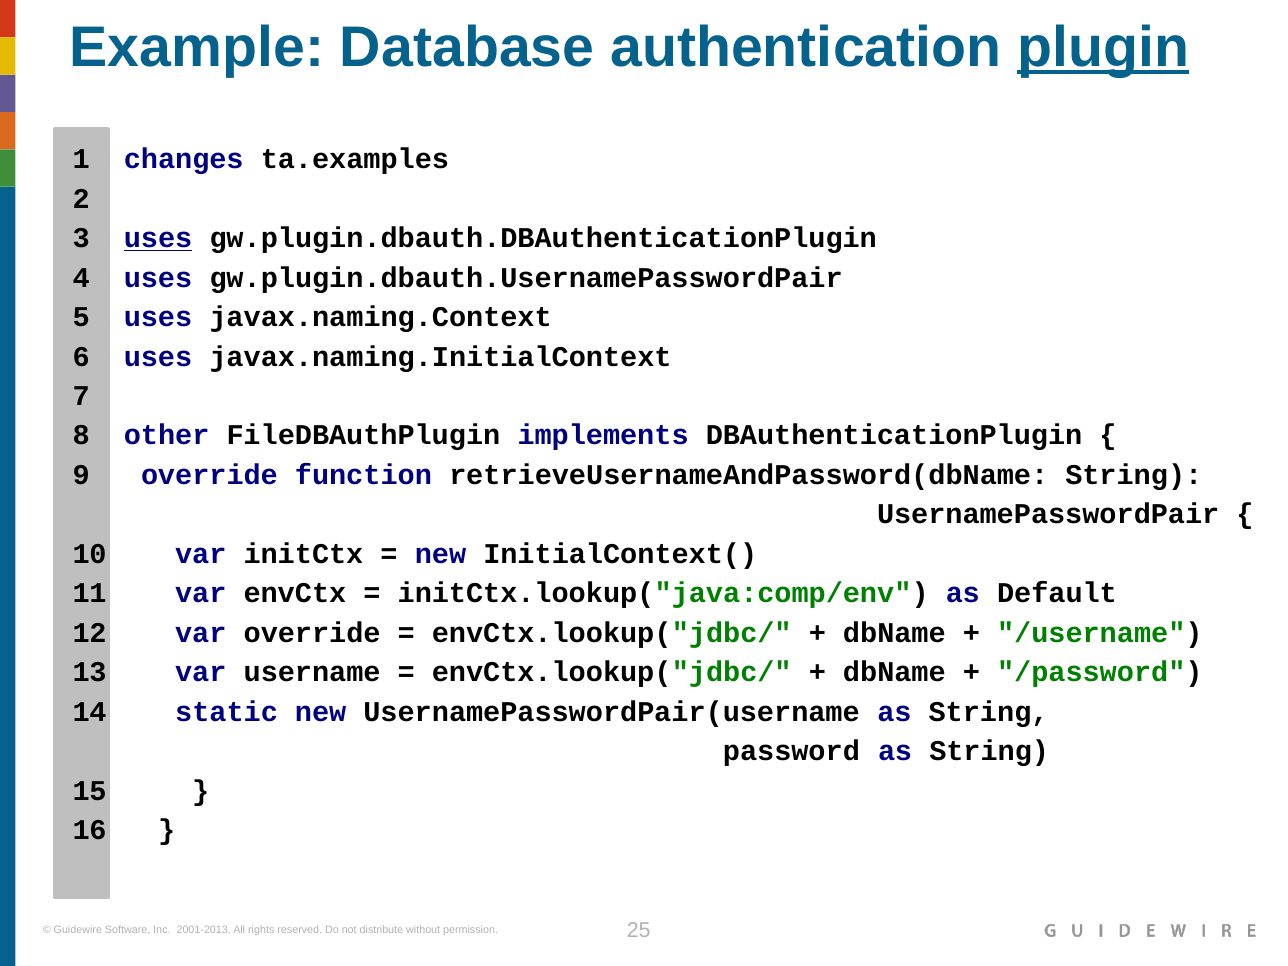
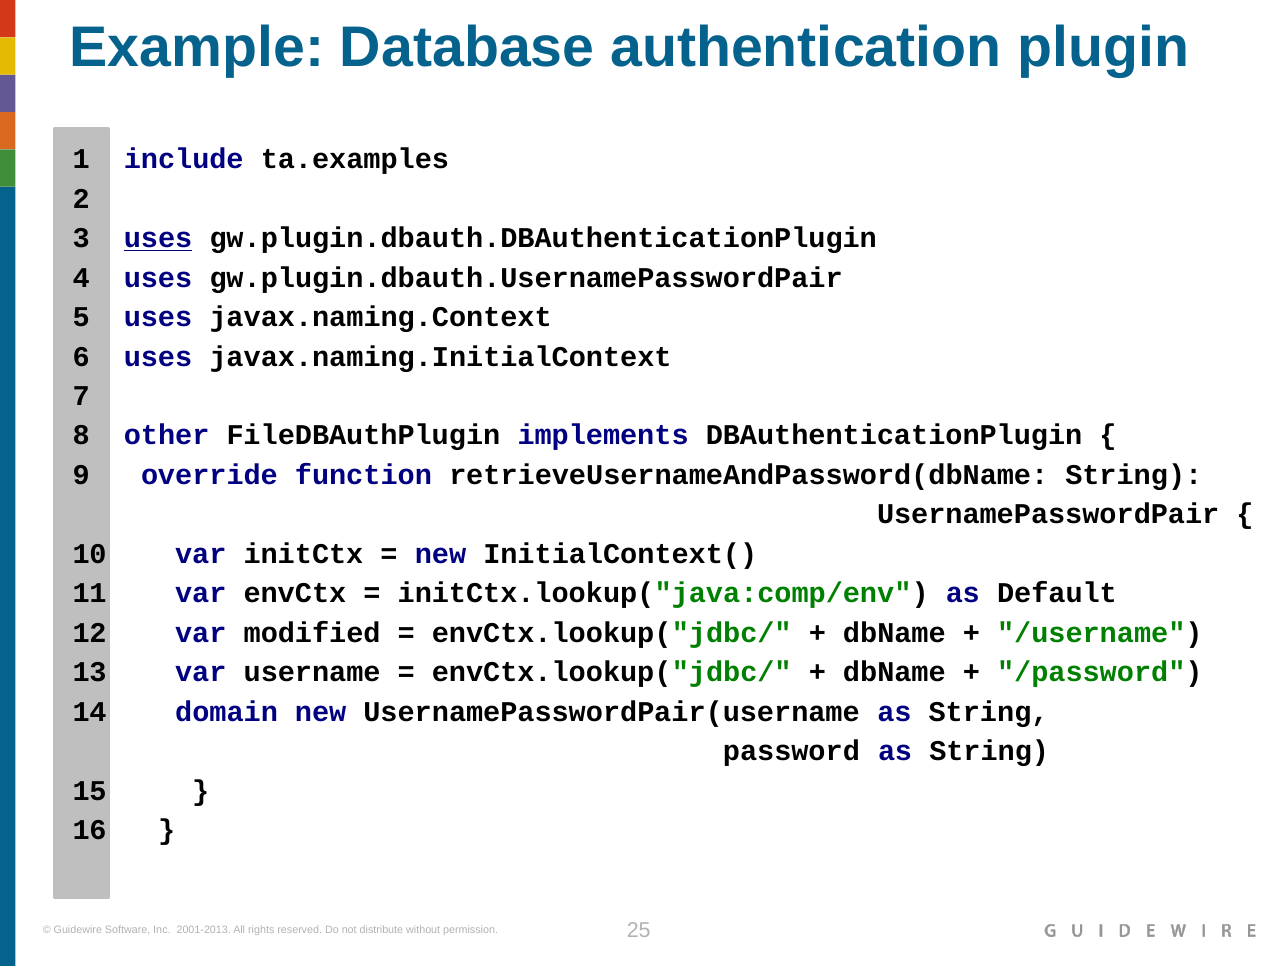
plugin underline: present -> none
changes: changes -> include
var override: override -> modified
static: static -> domain
